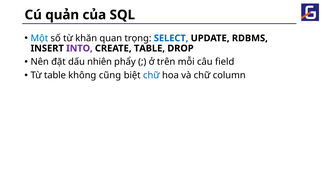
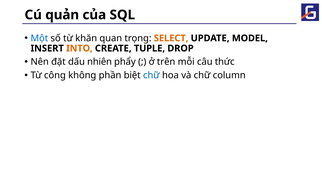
SELECT colour: blue -> orange
RDBMS: RDBMS -> MODEL
INTO colour: purple -> orange
CREATE TABLE: TABLE -> TUPLE
field: field -> thức
Từ table: table -> công
cũng: cũng -> phần
